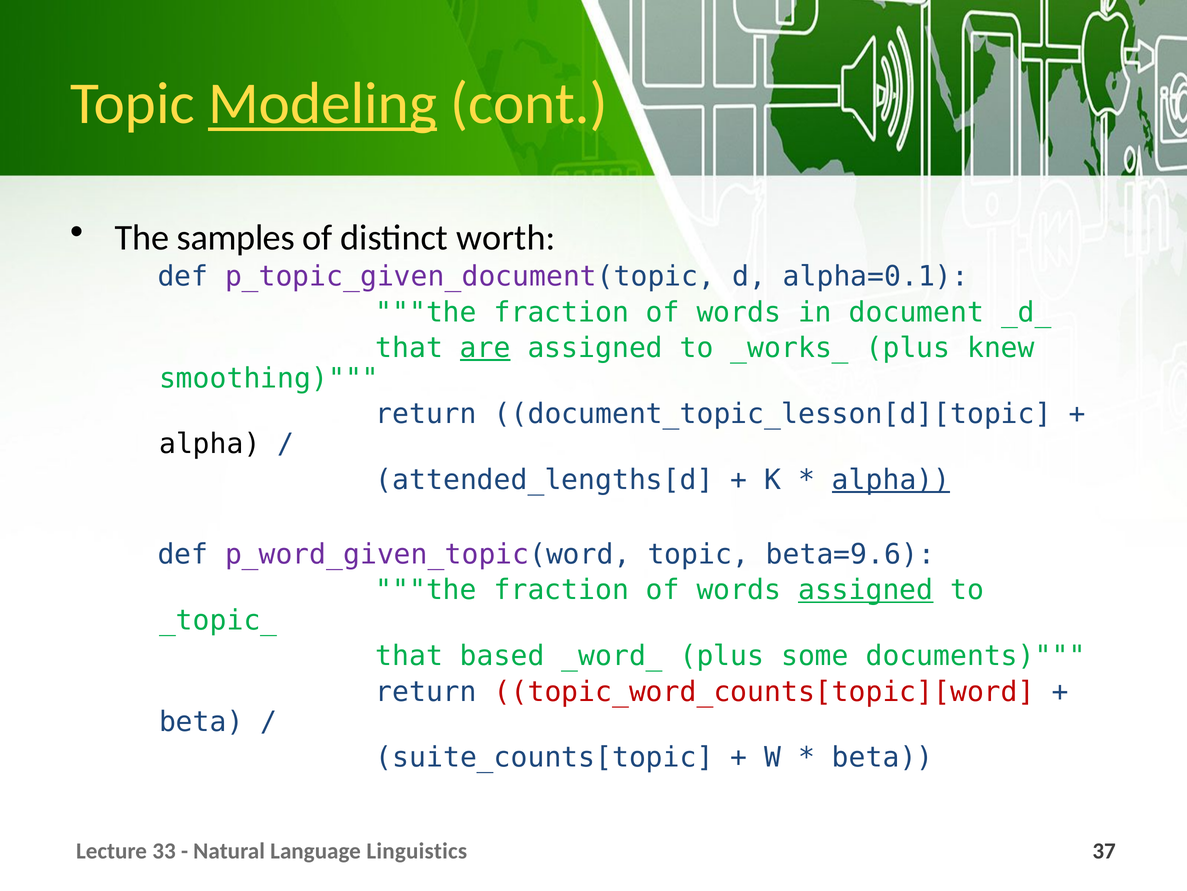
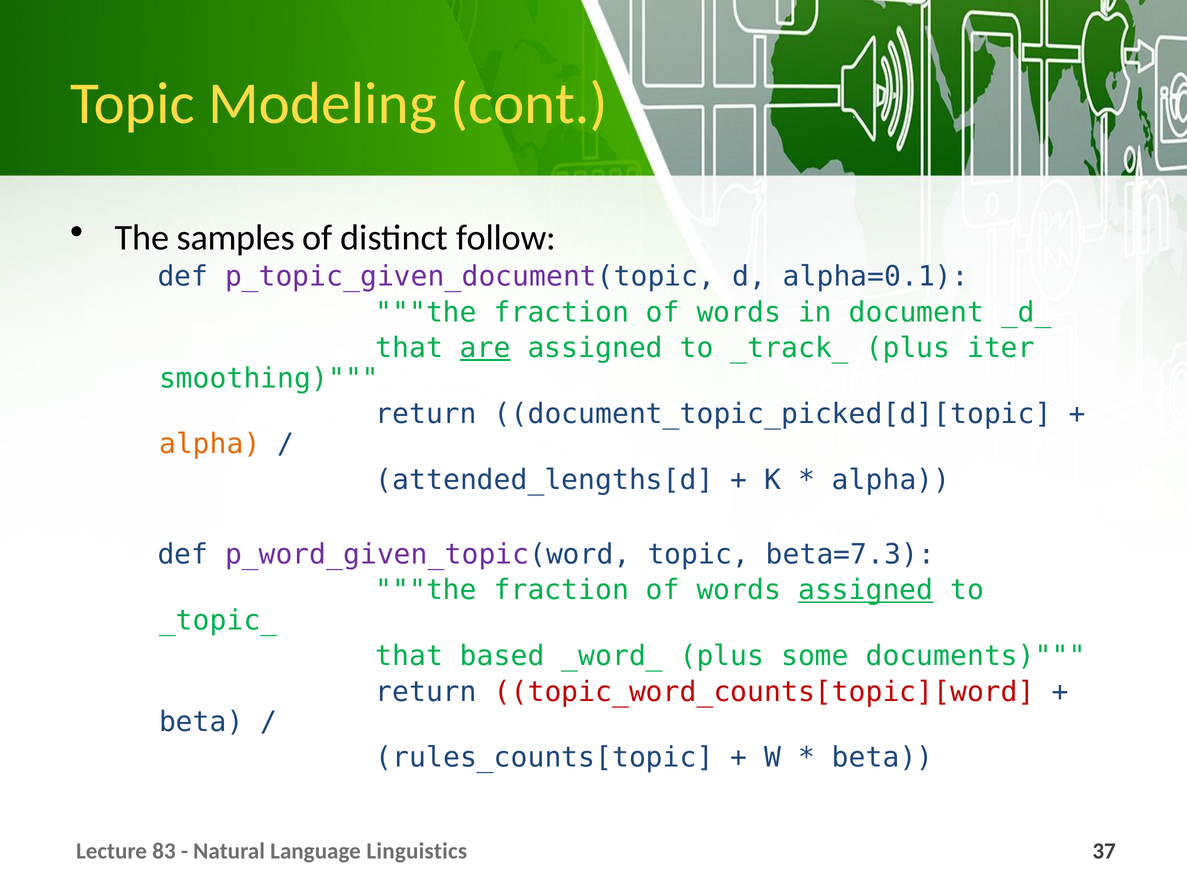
Modeling underline: present -> none
worth: worth -> follow
_works_: _works_ -> _track_
knew: knew -> iter
document_topic_lesson[d][topic: document_topic_lesson[d][topic -> document_topic_picked[d][topic
alpha at (210, 444) colour: black -> orange
alpha at (891, 479) underline: present -> none
beta=9.6: beta=9.6 -> beta=7.3
suite_counts[topic: suite_counts[topic -> rules_counts[topic
33: 33 -> 83
